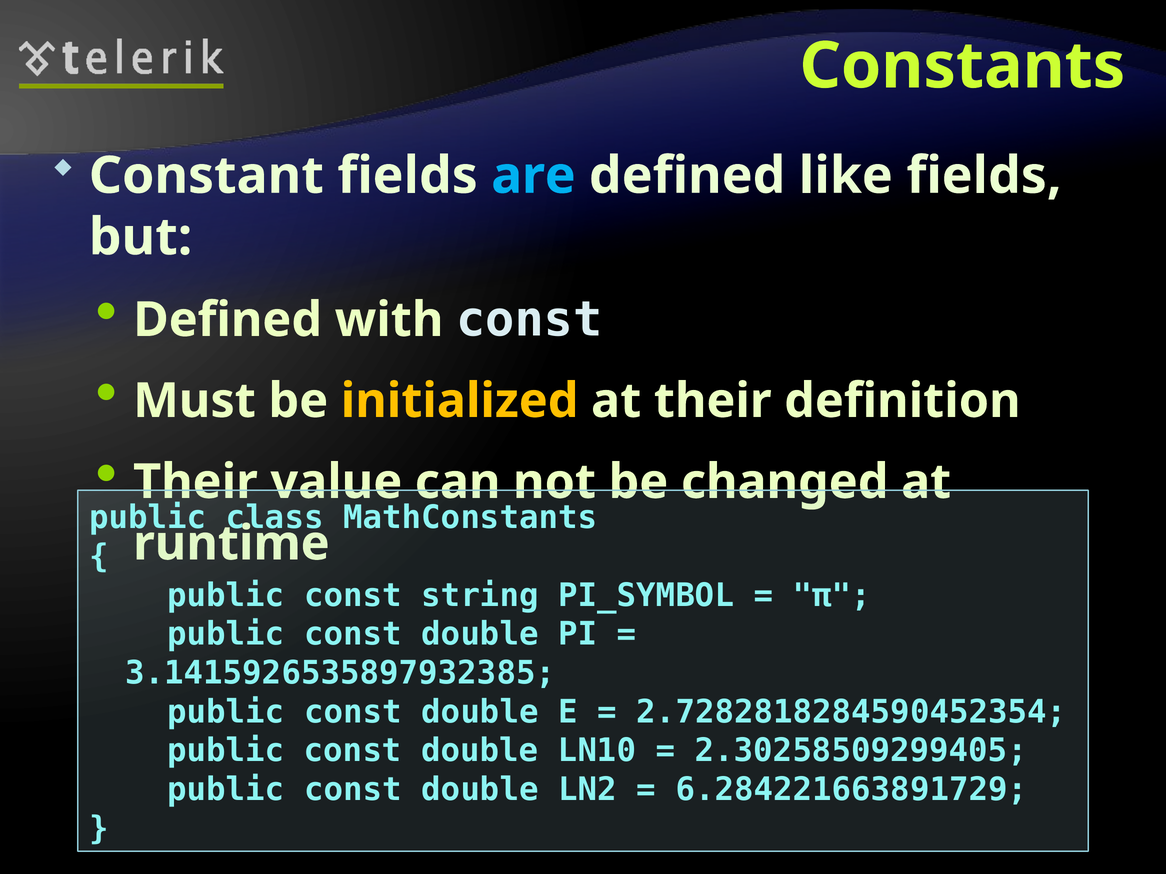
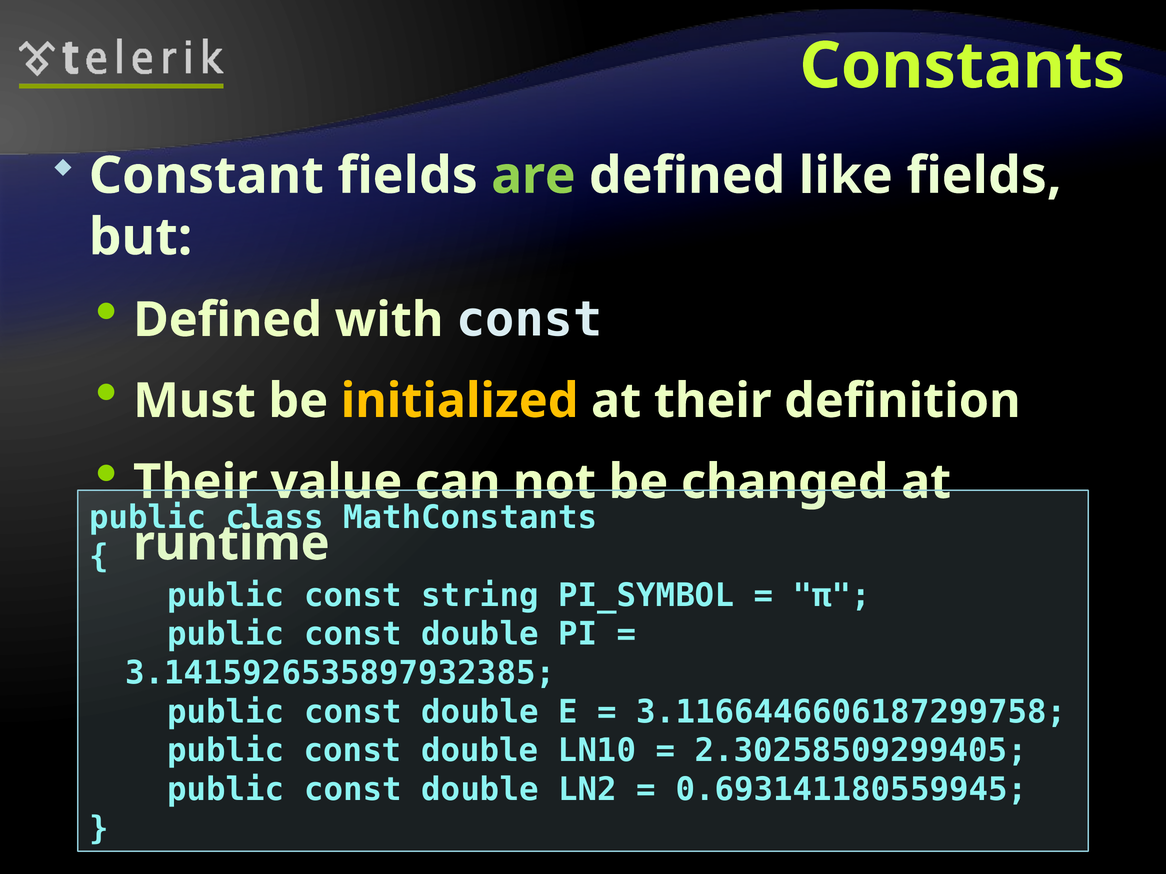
are colour: light blue -> light green
2.7282818284590452354: 2.7282818284590452354 -> 3.1166446606187299758
6.284221663891729: 6.284221663891729 -> 0.693141180559945
